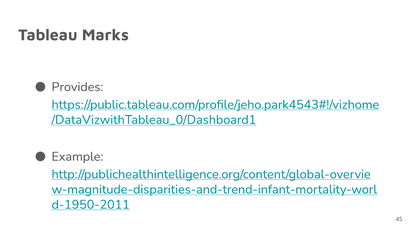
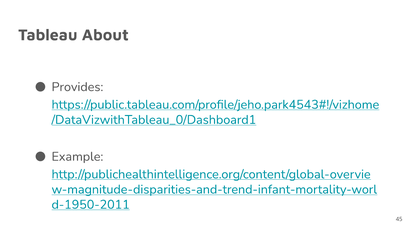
Marks: Marks -> About
